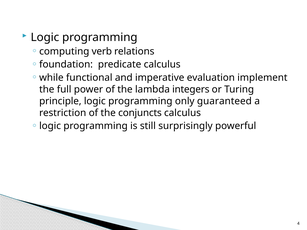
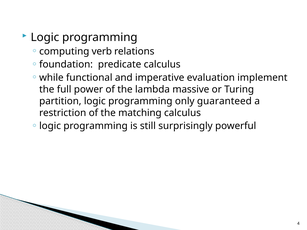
integers: integers -> massive
principle: principle -> partition
conjuncts: conjuncts -> matching
